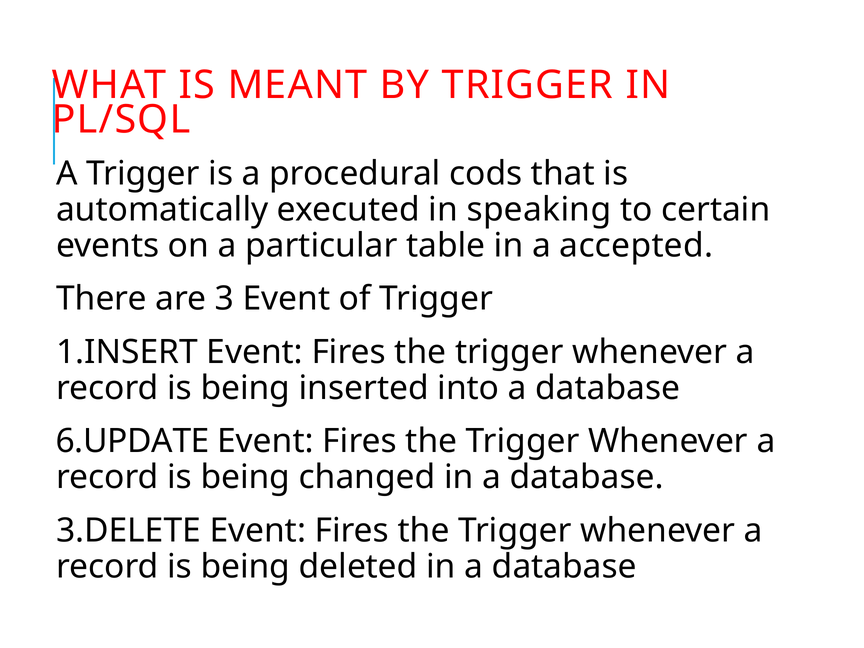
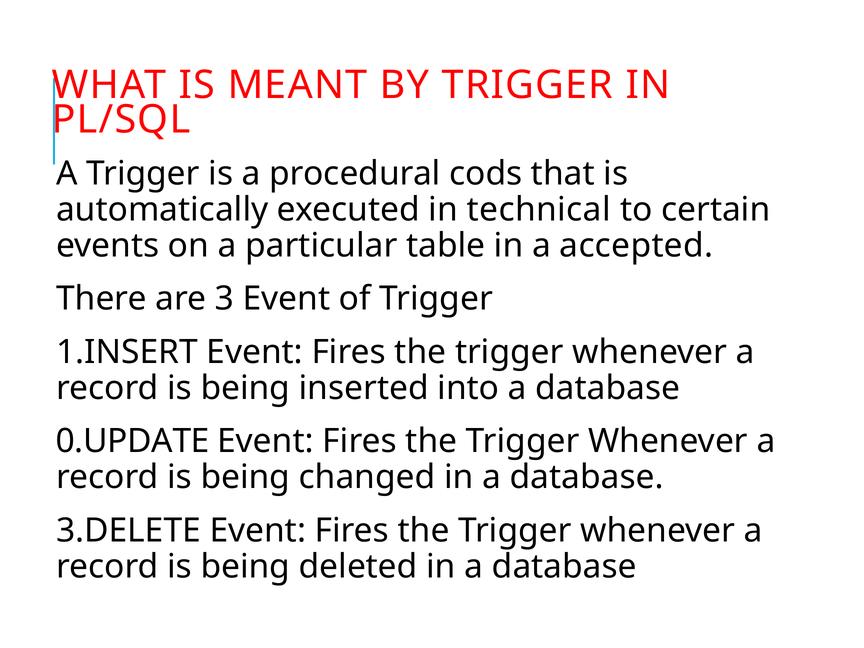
speaking: speaking -> technical
6.UPDATE: 6.UPDATE -> 0.UPDATE
